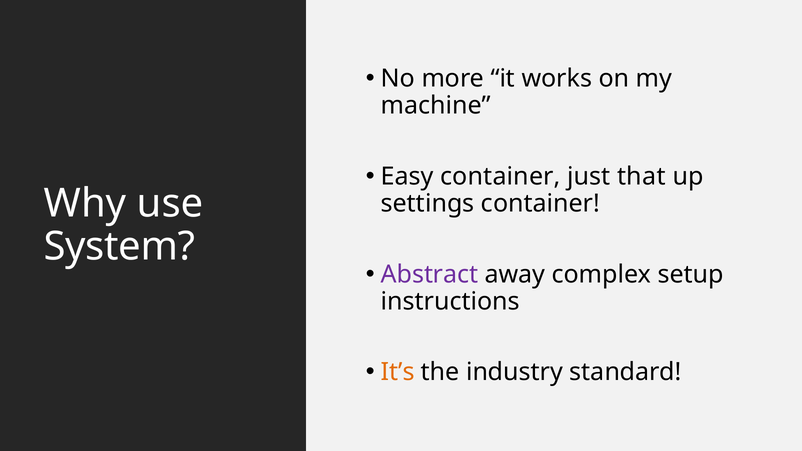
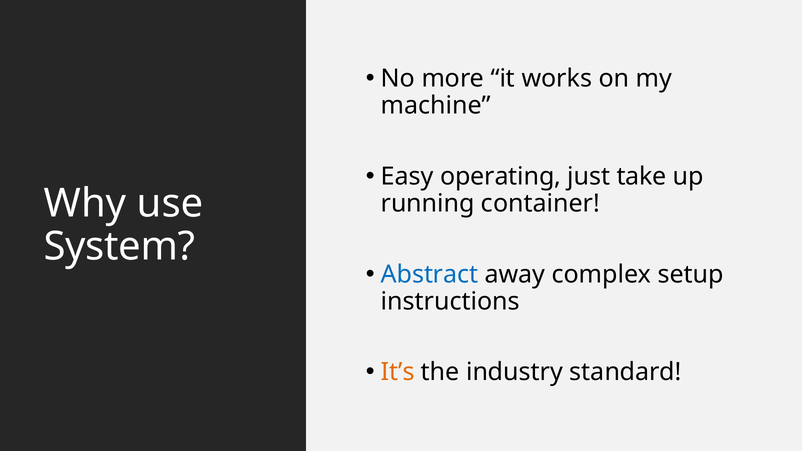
Easy container: container -> operating
that: that -> take
settings: settings -> running
Abstract colour: purple -> blue
